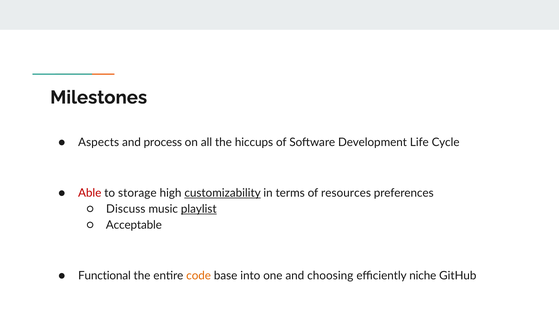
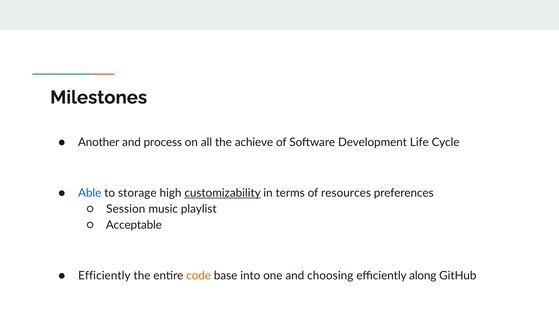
Aspects: Aspects -> Another
hiccups: hiccups -> achieve
Able colour: red -> blue
Discuss: Discuss -> Session
playlist underline: present -> none
Functional at (104, 276): Functional -> Efficiently
niche: niche -> along
